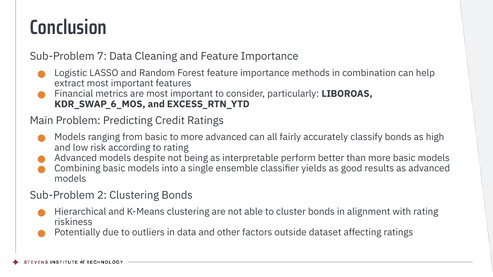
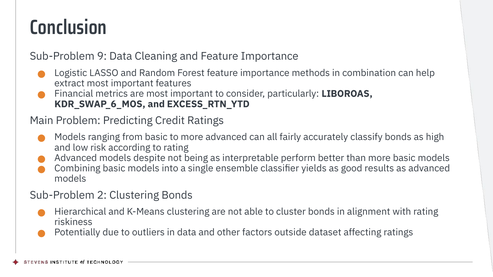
7: 7 -> 9
